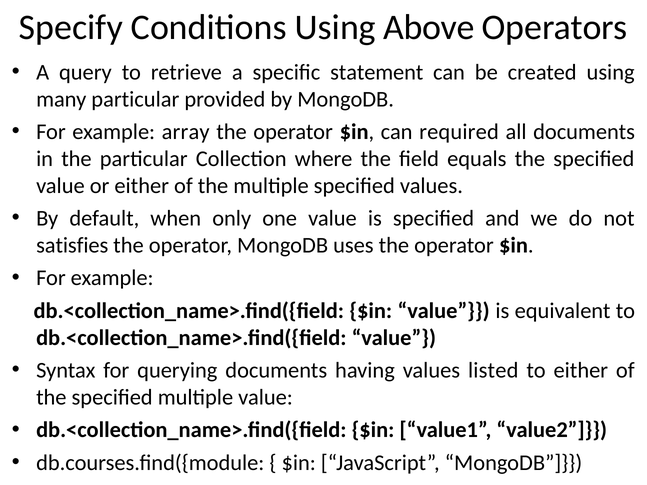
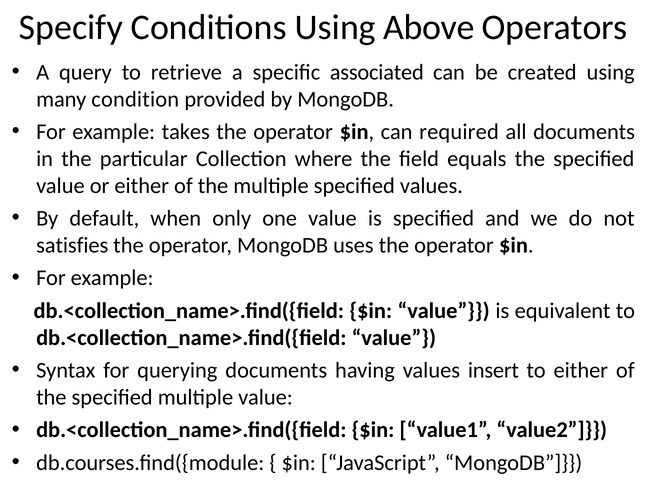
statement: statement -> associated
many particular: particular -> condition
array: array -> takes
listed: listed -> insert
